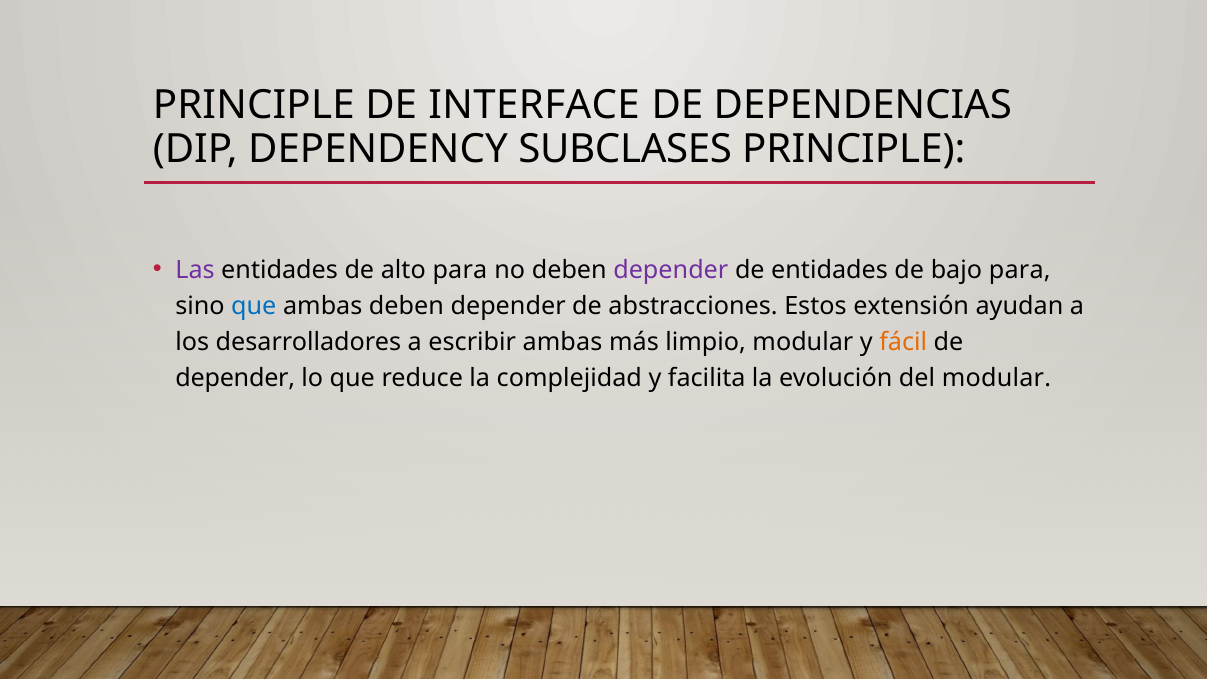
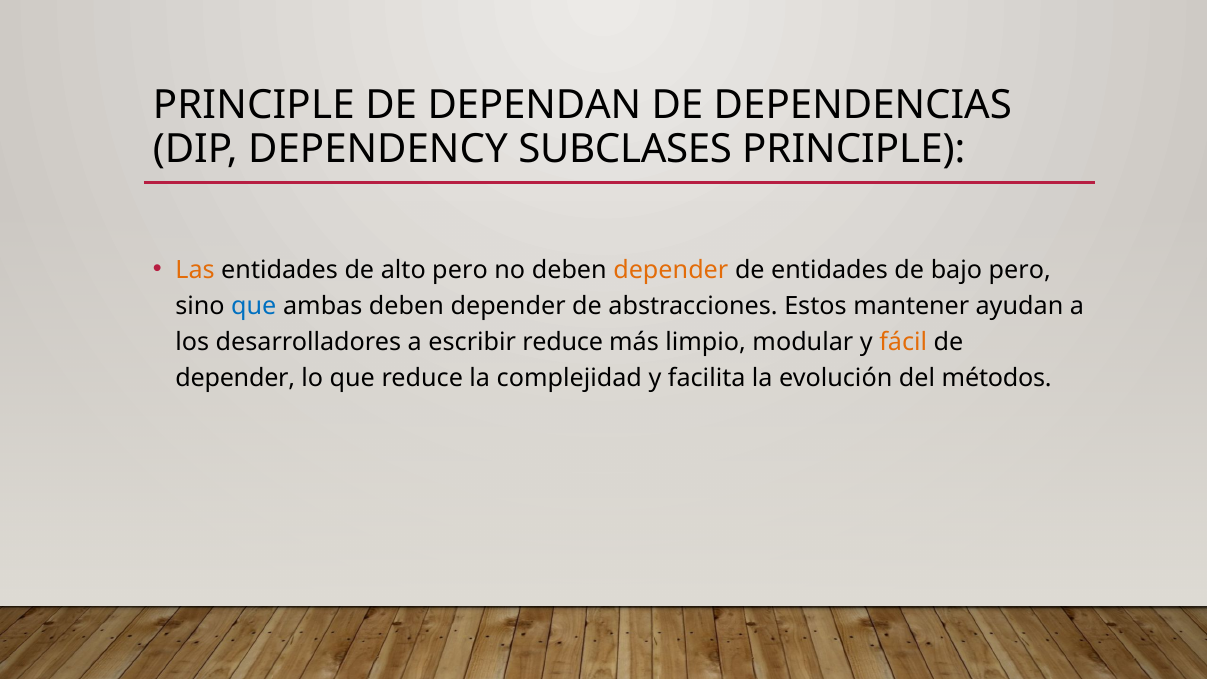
INTERFACE: INTERFACE -> DEPENDAN
Las colour: purple -> orange
alto para: para -> pero
depender at (671, 270) colour: purple -> orange
bajo para: para -> pero
extensión: extensión -> mantener
escribir ambas: ambas -> reduce
del modular: modular -> métodos
